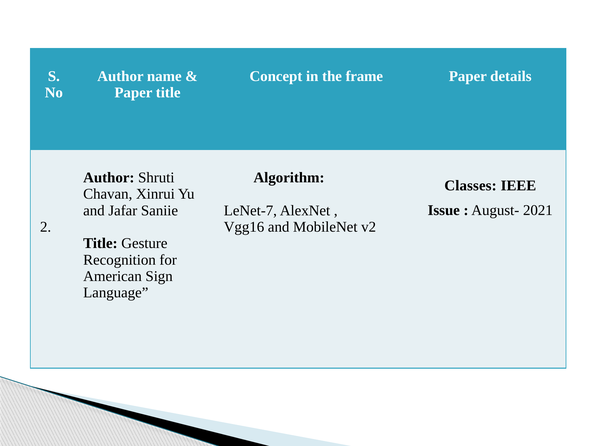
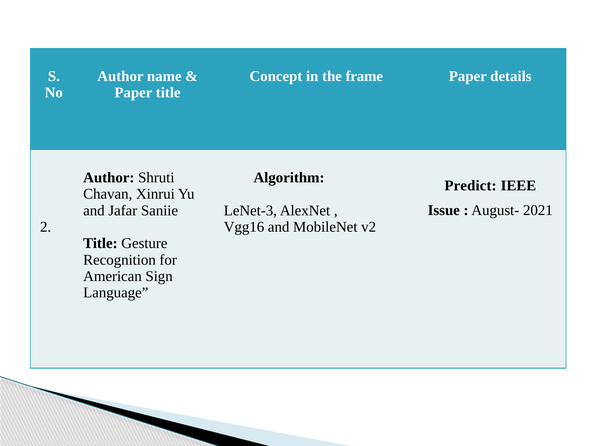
Classes: Classes -> Predict
LeNet-7: LeNet-7 -> LeNet-3
